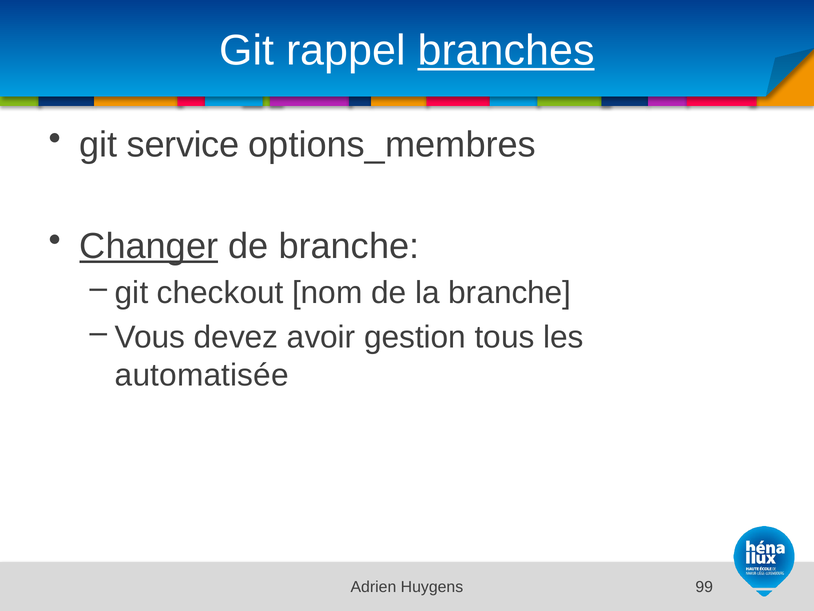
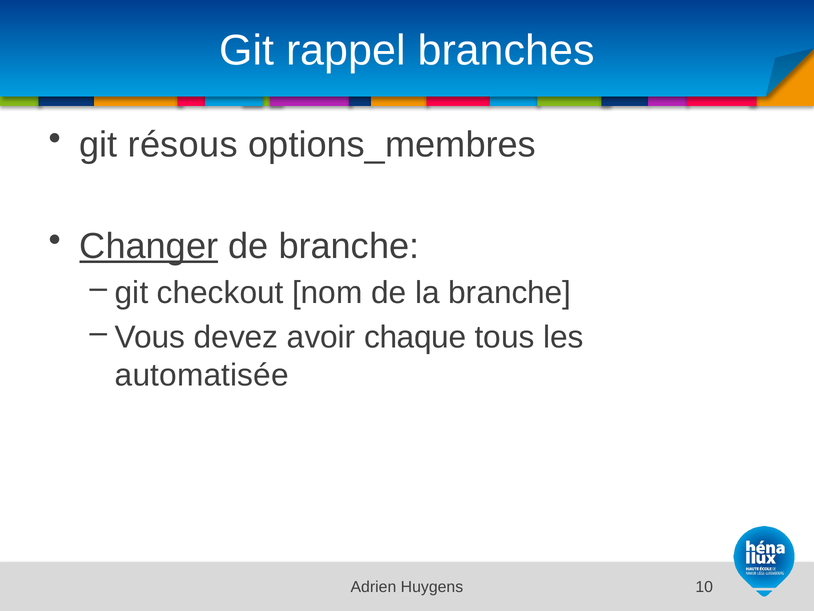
branches underline: present -> none
service: service -> résous
gestion: gestion -> chaque
99: 99 -> 10
